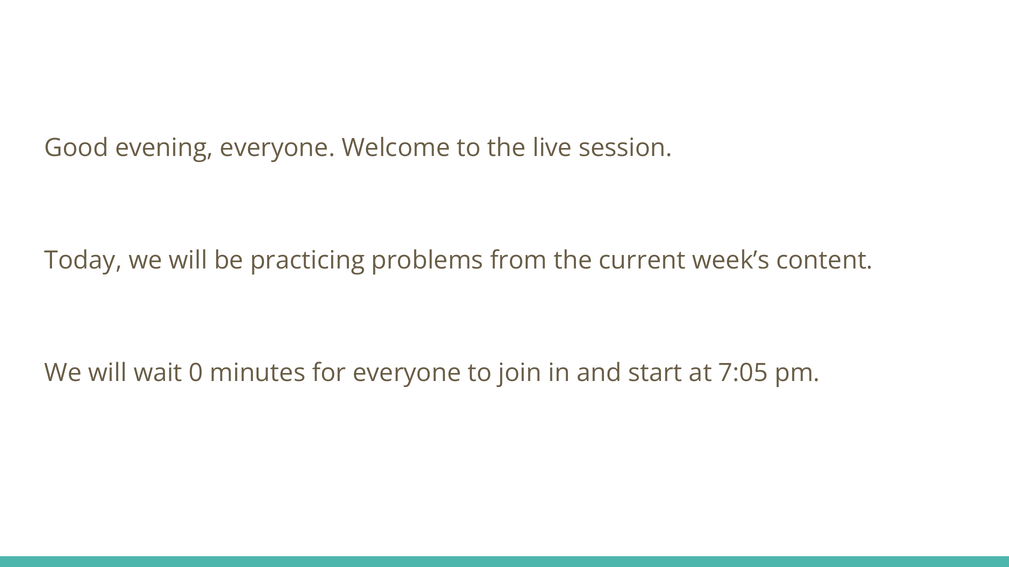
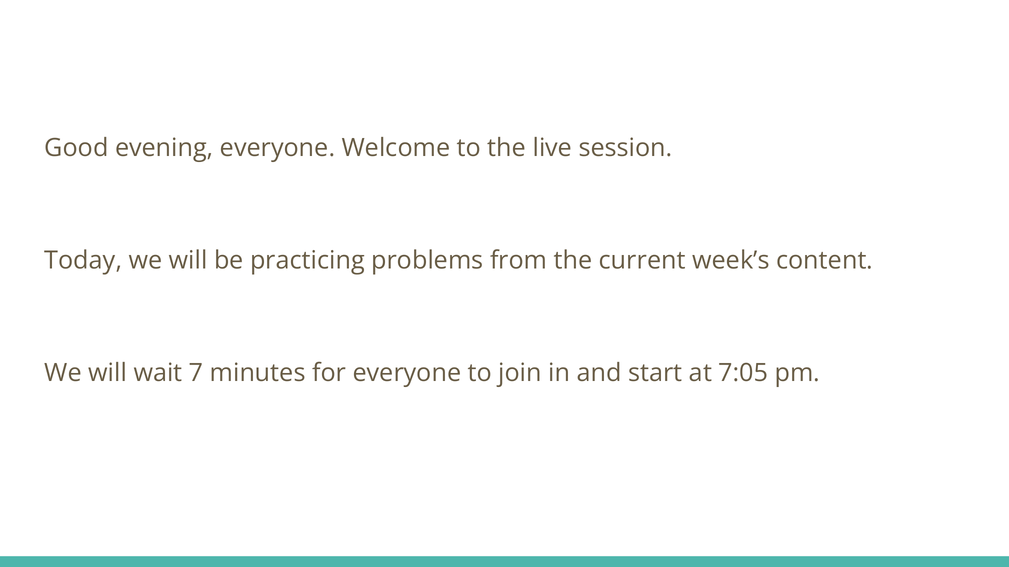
0: 0 -> 7
